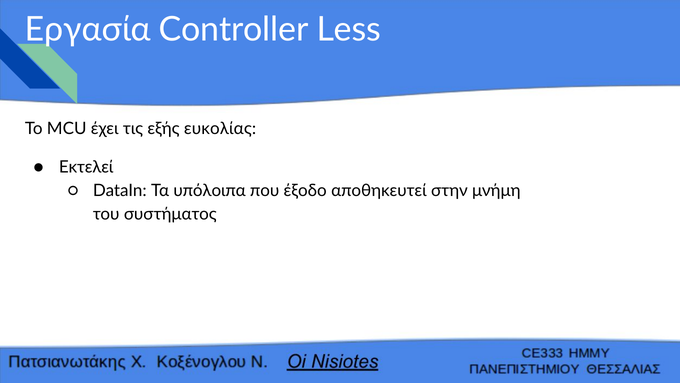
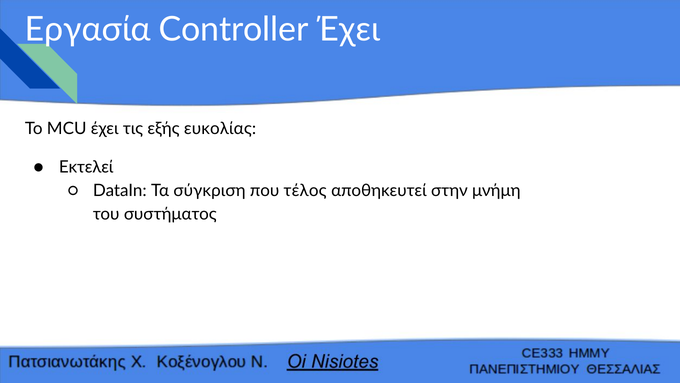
Controller Less: Less -> Έχει
υπόλοιπα: υπόλοιπα -> σύγκριση
έξοδο: έξοδο -> τέλος
